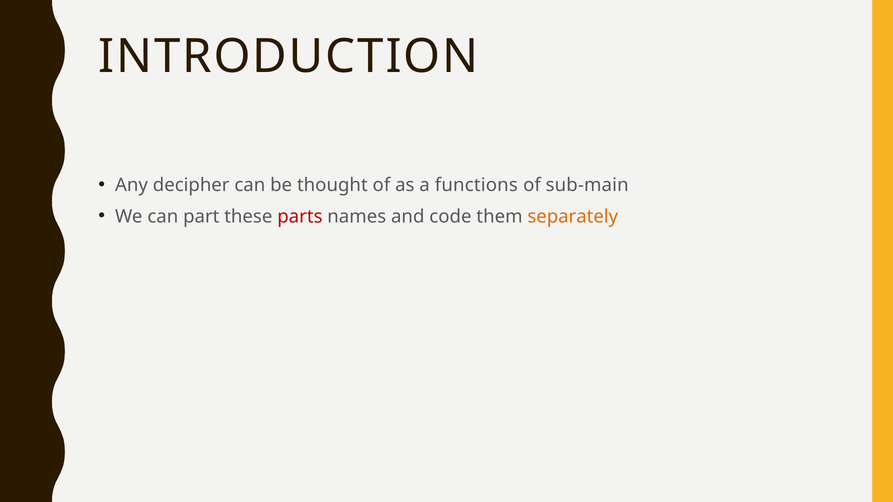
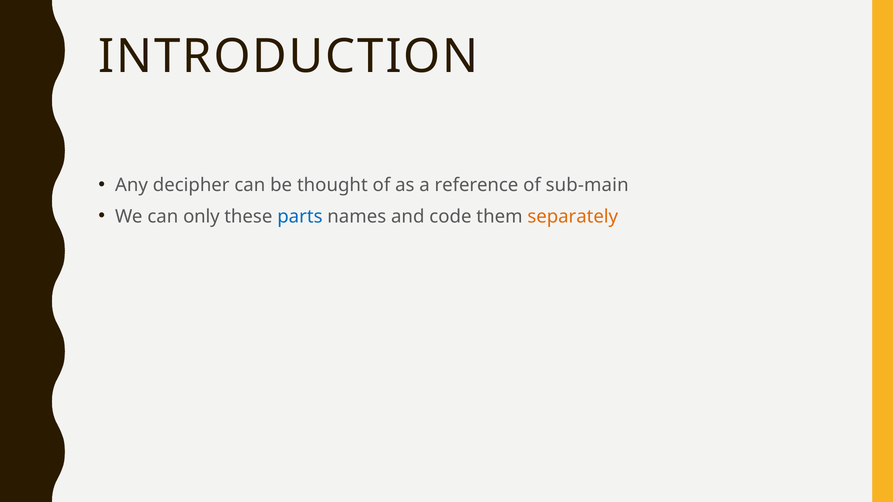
functions: functions -> reference
part: part -> only
parts colour: red -> blue
